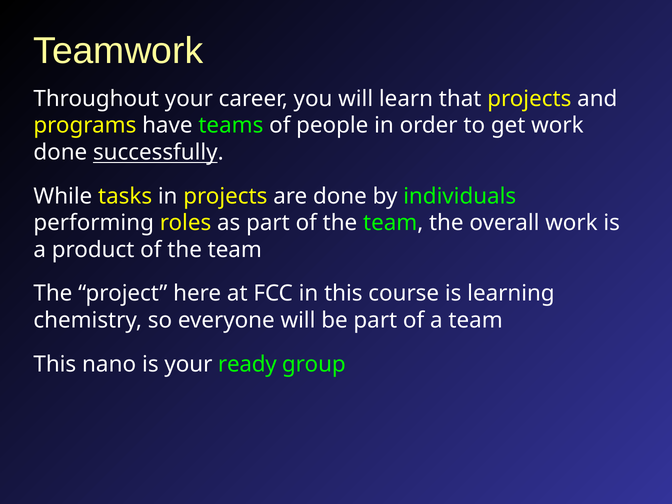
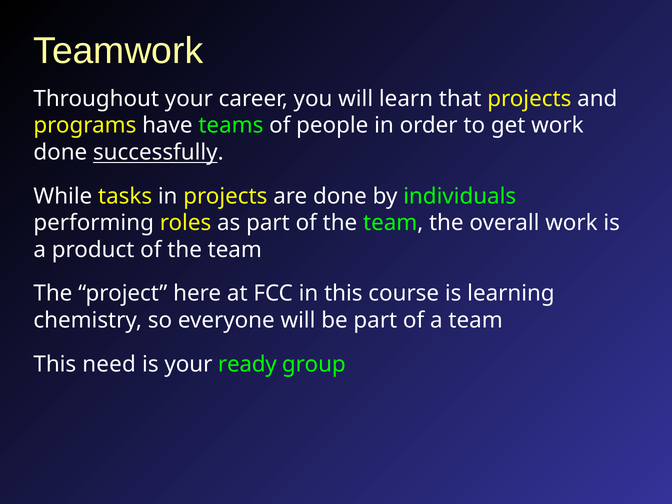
nano: nano -> need
